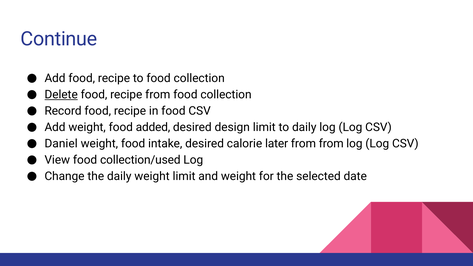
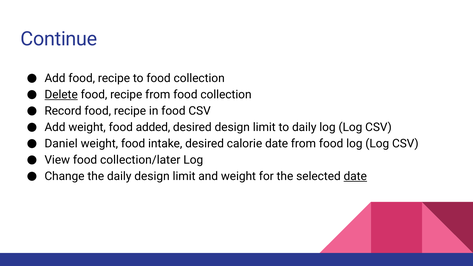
calorie later: later -> date
from at (331, 144): from -> food
collection/used: collection/used -> collection/later
daily weight: weight -> design
date at (355, 176) underline: none -> present
